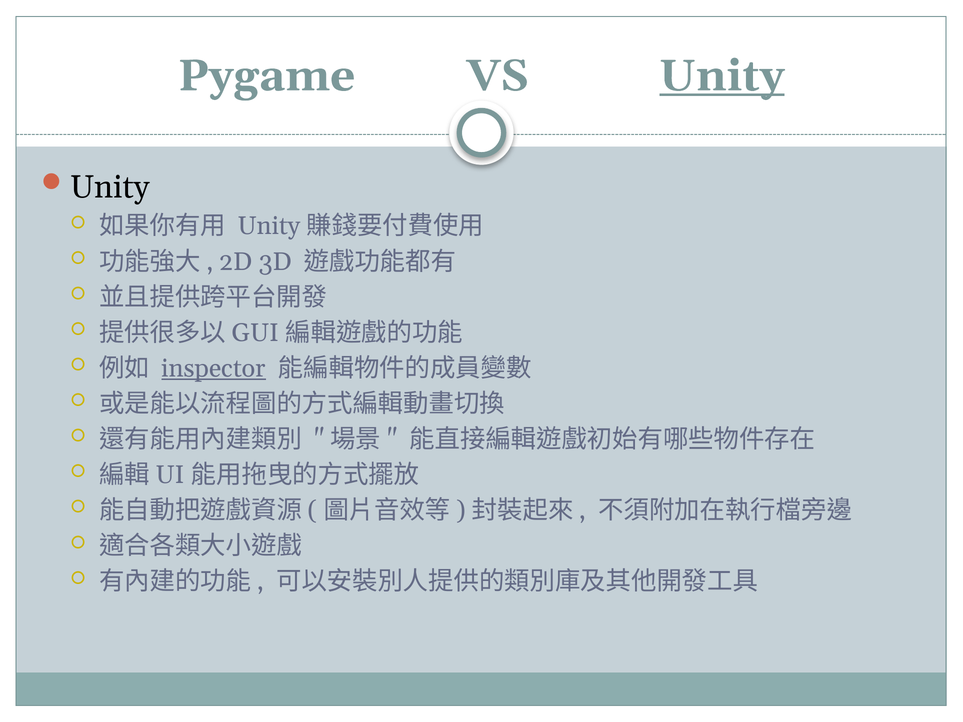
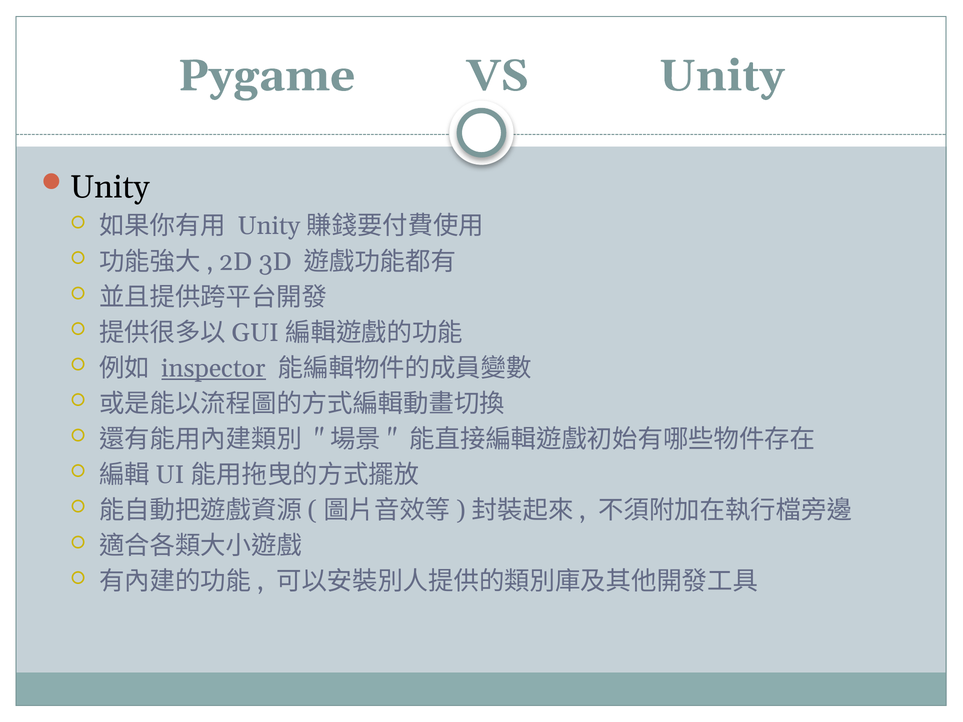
Unity at (722, 76) underline: present -> none
